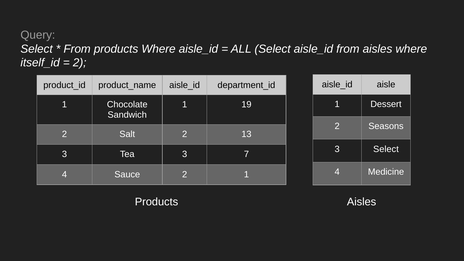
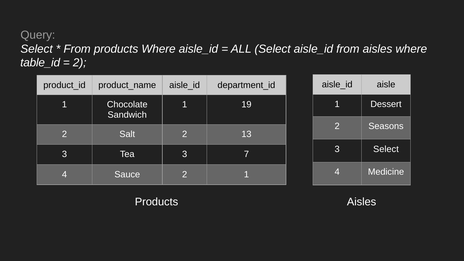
itself_id: itself_id -> table_id
